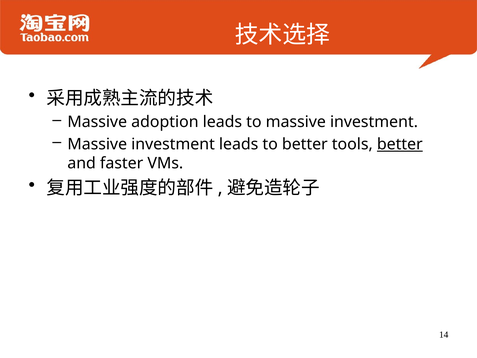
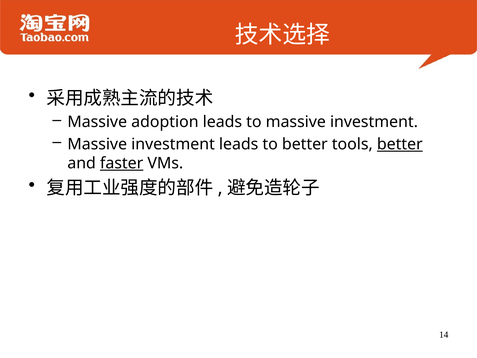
faster underline: none -> present
